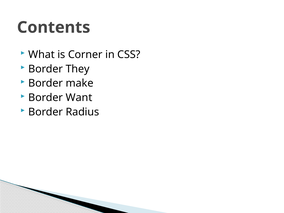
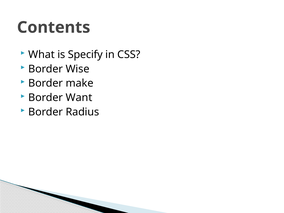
Corner: Corner -> Specify
They: They -> Wise
